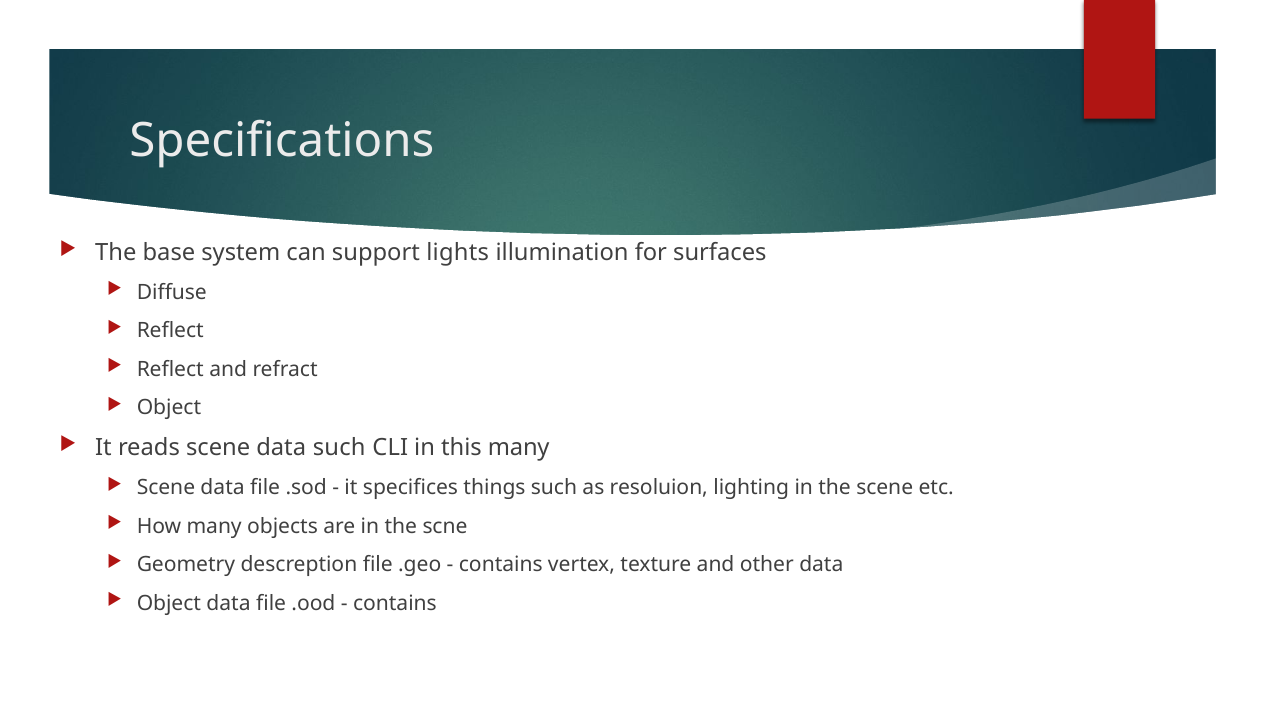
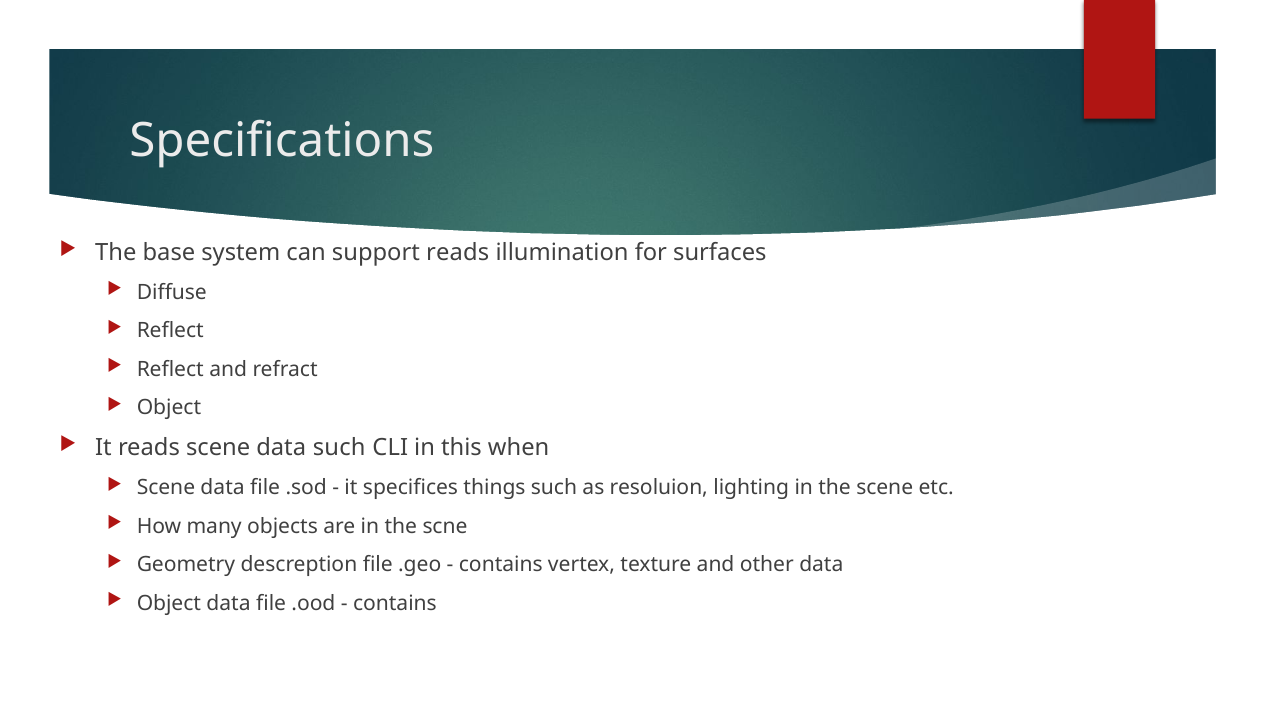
support lights: lights -> reads
this many: many -> when
